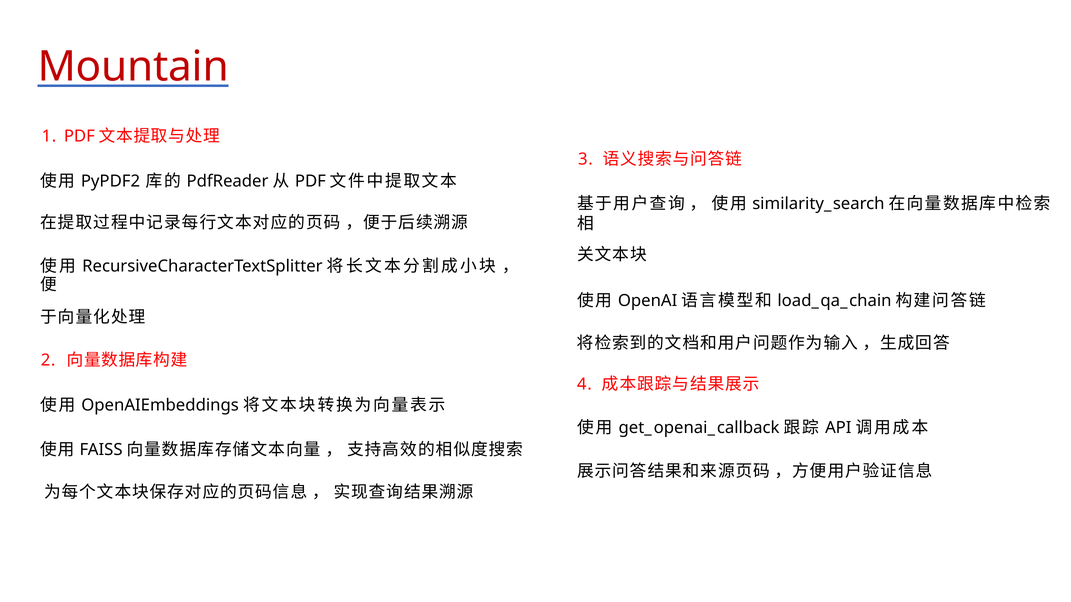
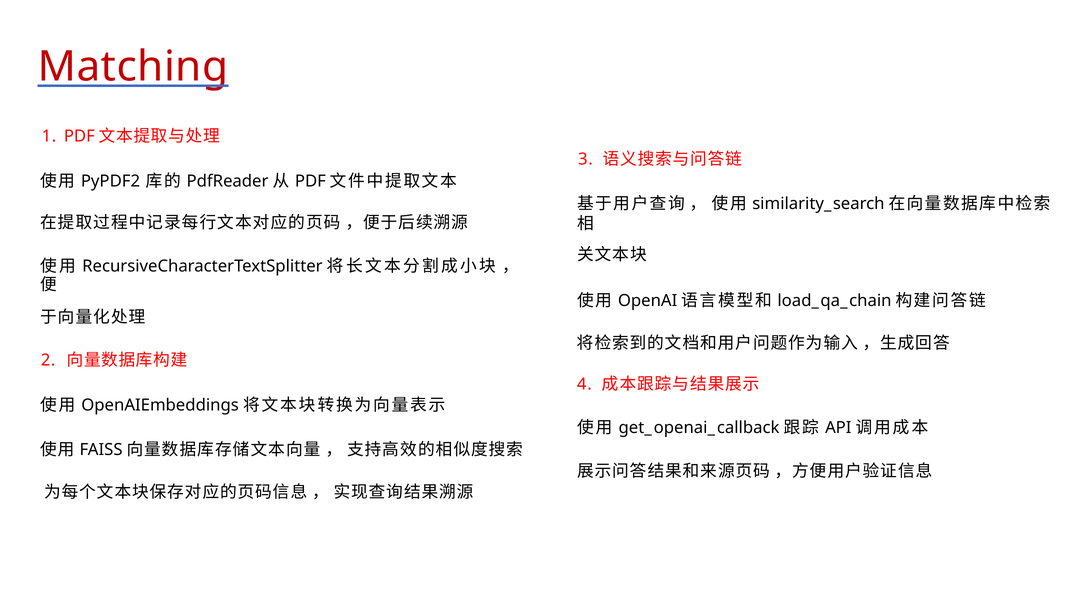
Mountain: Mountain -> Matching
